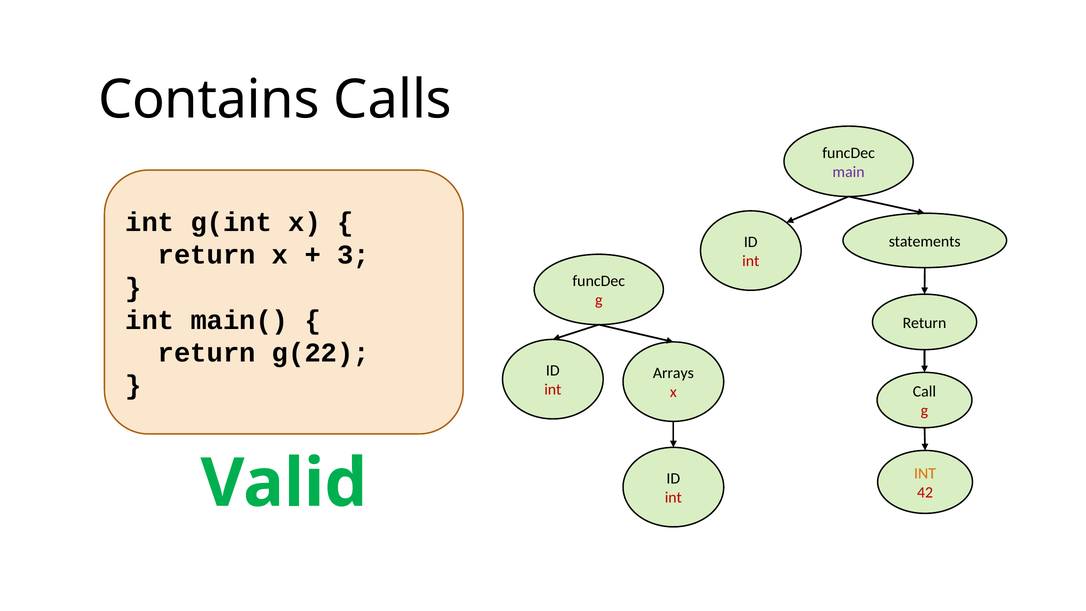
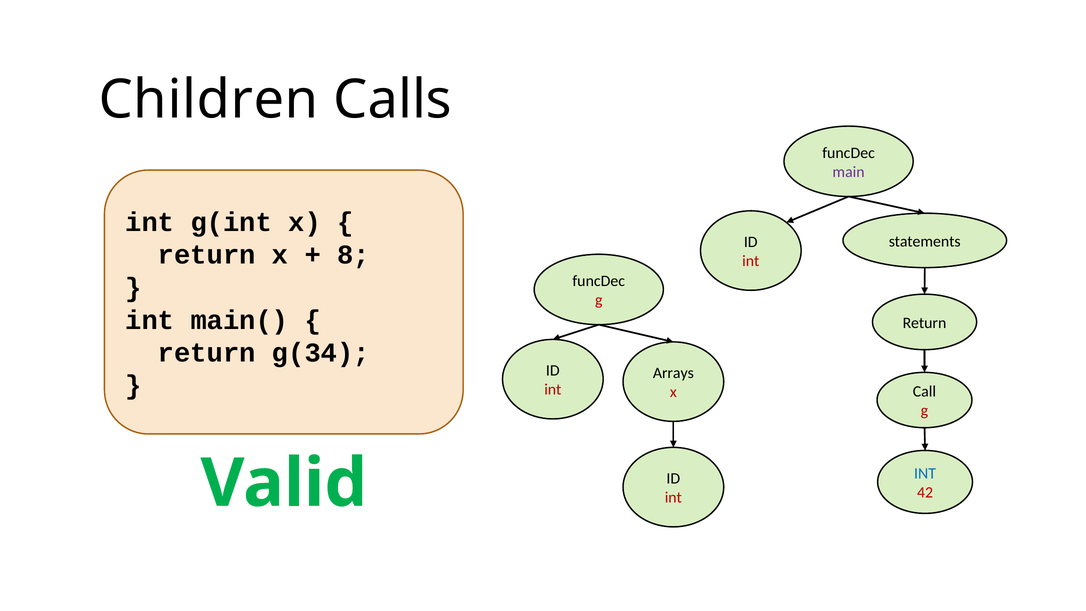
Contains: Contains -> Children
3: 3 -> 8
g(22: g(22 -> g(34
INT at (925, 473) colour: orange -> blue
